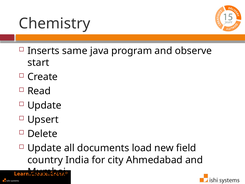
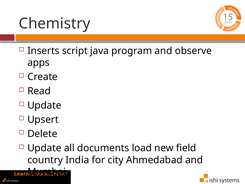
same: same -> script
start: start -> apps
